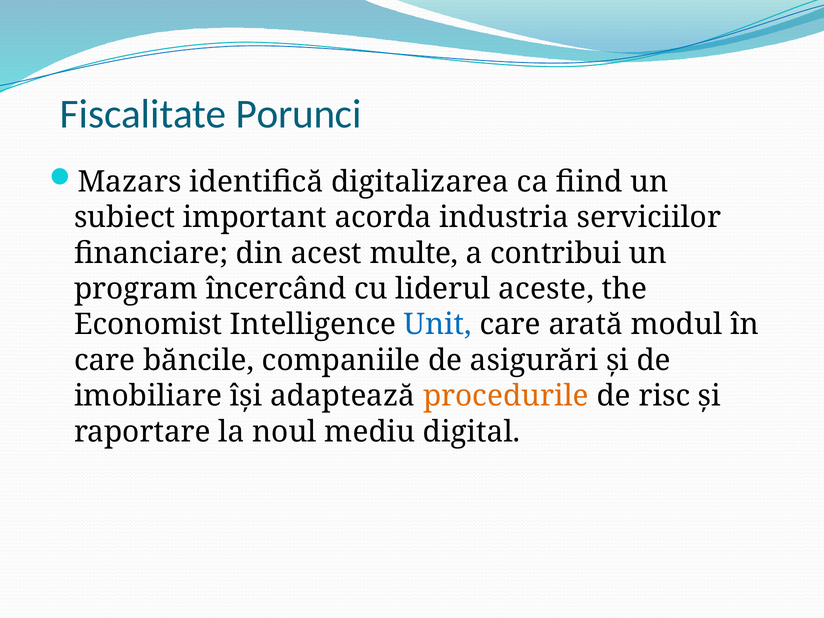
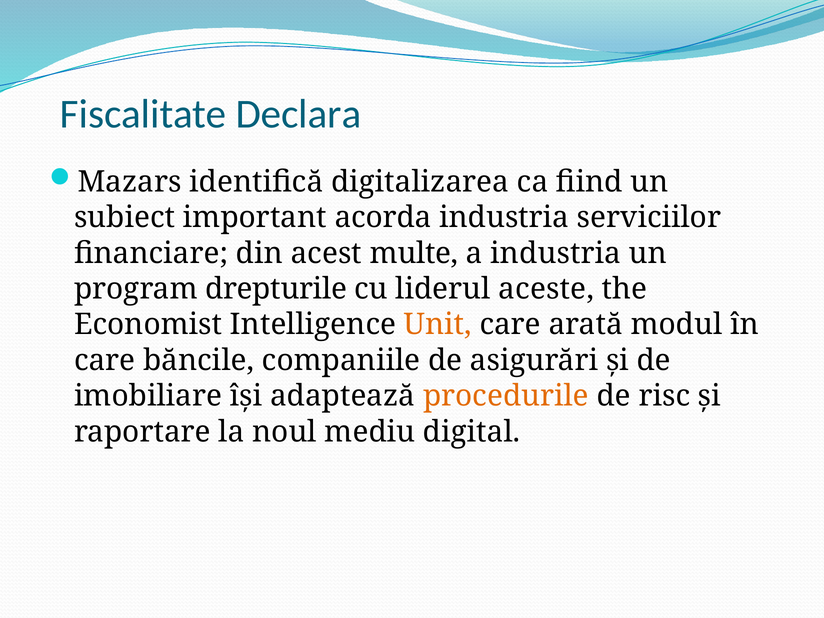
Porunci: Porunci -> Declara
a contribui: contribui -> industria
încercând: încercând -> drepturile
Unit colour: blue -> orange
